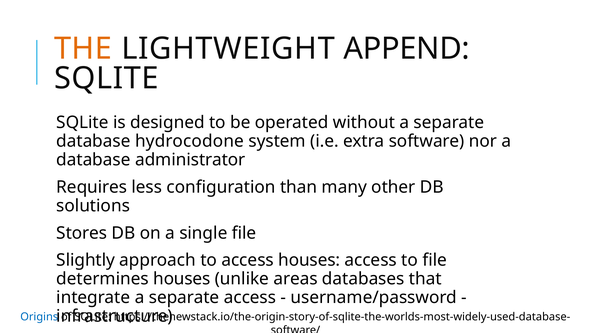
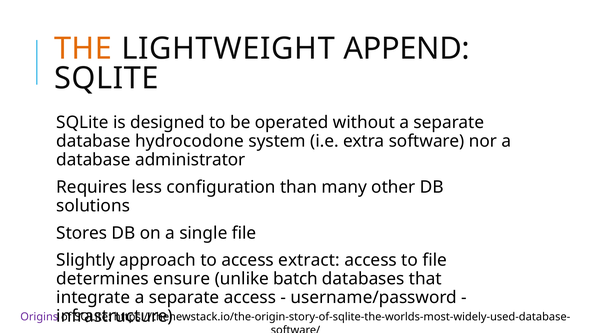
access houses: houses -> extract
determines houses: houses -> ensure
areas: areas -> batch
Origins colour: blue -> purple
